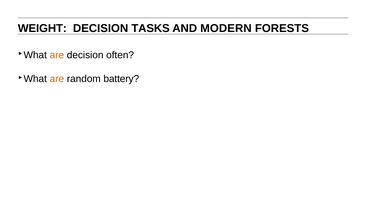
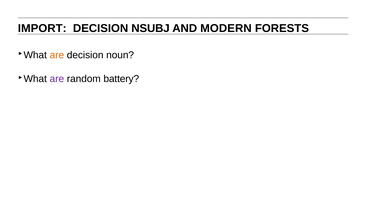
WEIGHT: WEIGHT -> IMPORT
TASKS: TASKS -> NSUBJ
often: often -> noun
are at (57, 79) colour: orange -> purple
